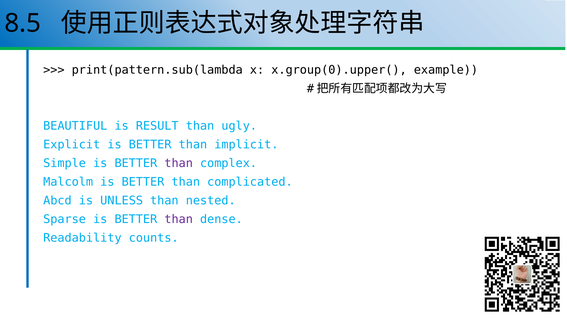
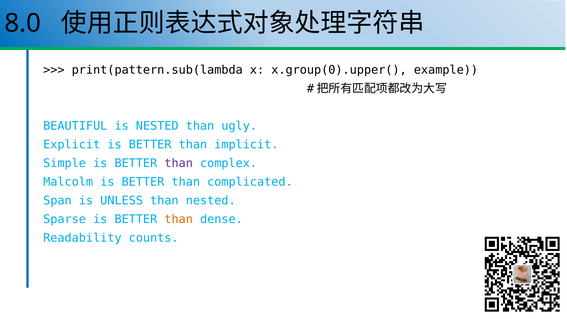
8.5: 8.5 -> 8.0
is RESULT: RESULT -> NESTED
Abcd: Abcd -> Span
than at (179, 219) colour: purple -> orange
